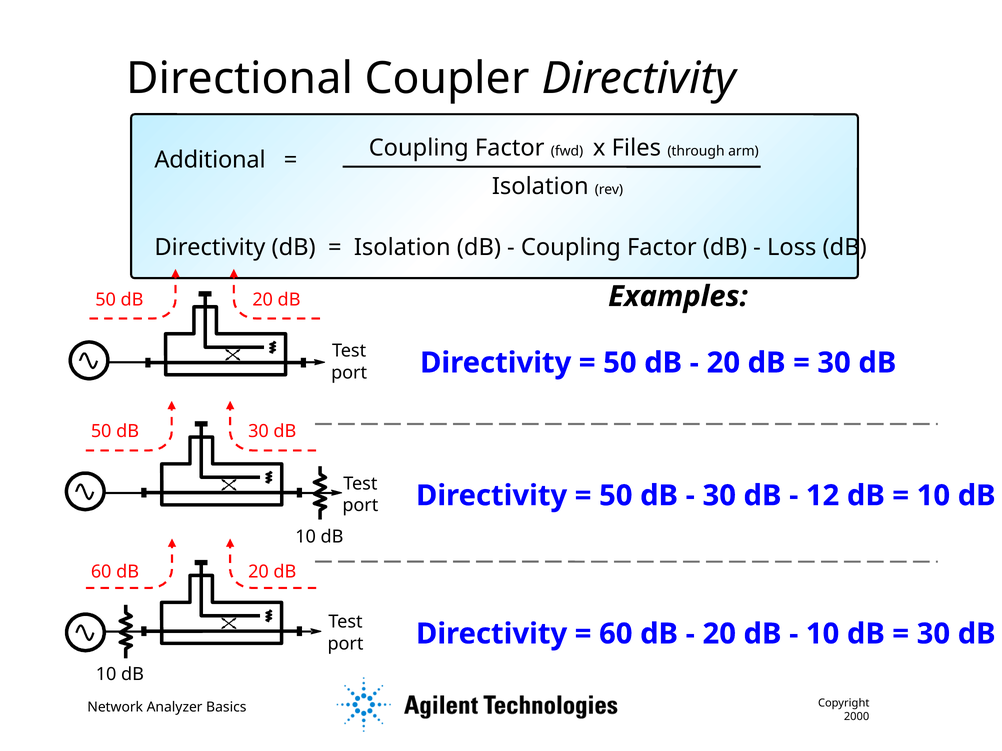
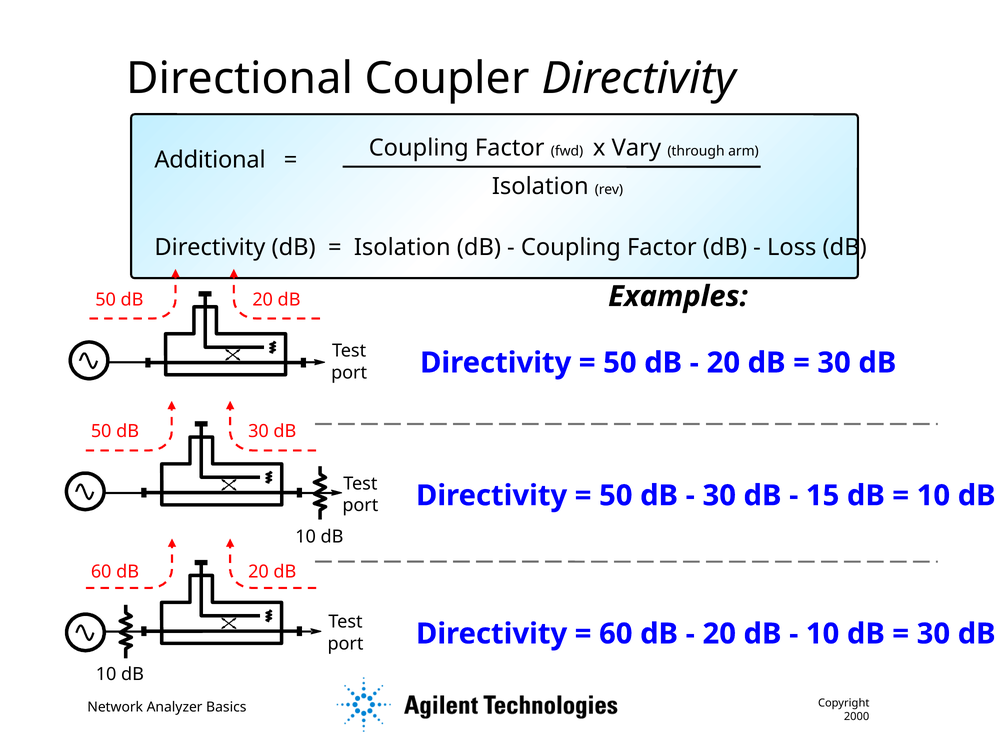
Files: Files -> Vary
12: 12 -> 15
